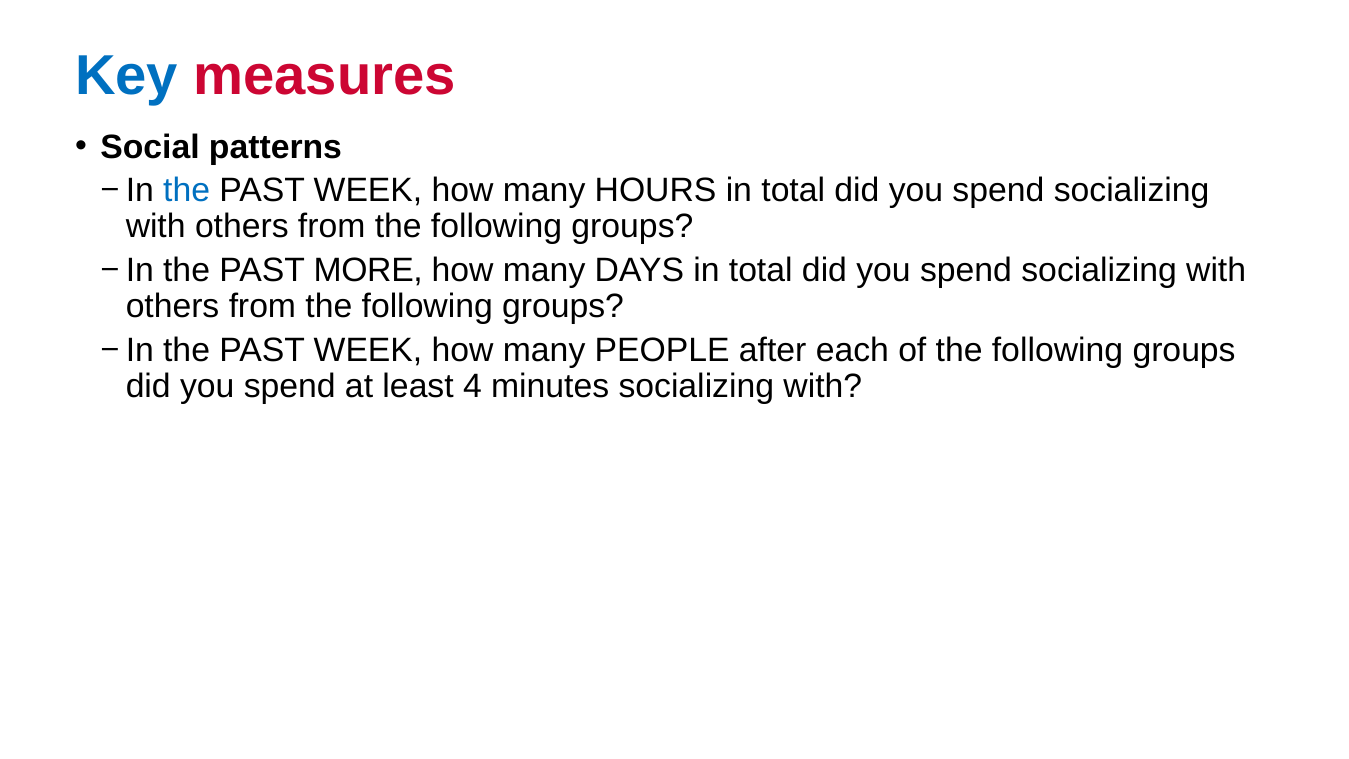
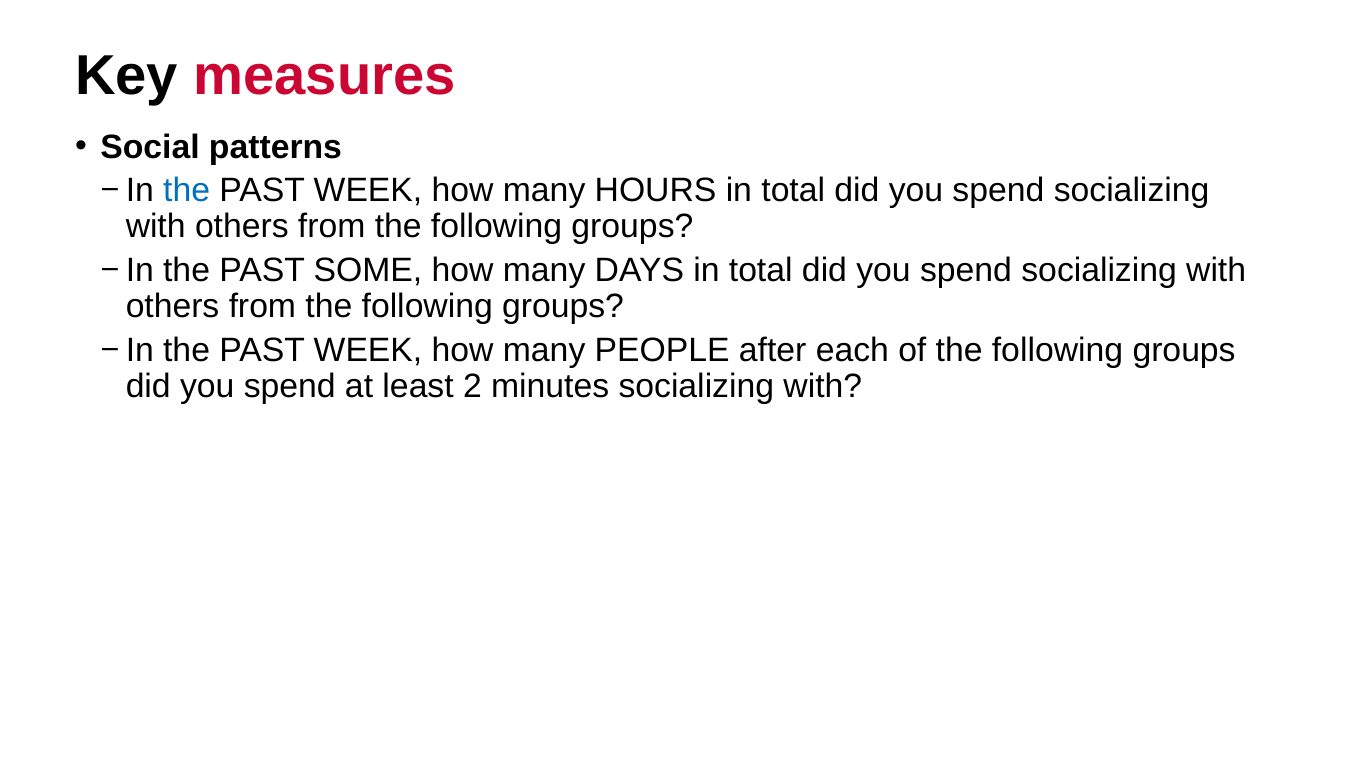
Key colour: blue -> black
MORE: MORE -> SOME
4: 4 -> 2
